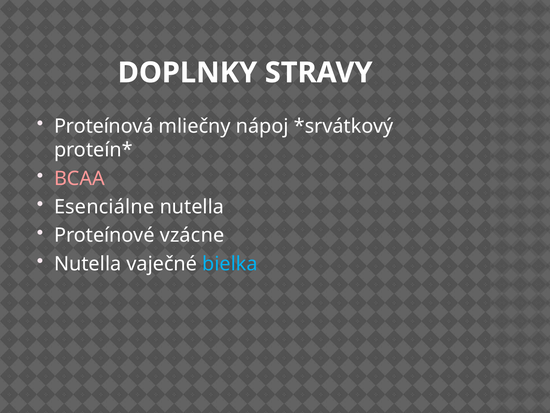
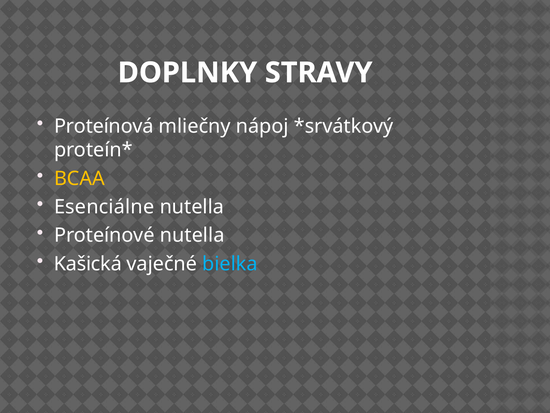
BCAA colour: pink -> yellow
Proteínové vzácne: vzácne -> nutella
Nutella at (88, 263): Nutella -> Kašická
